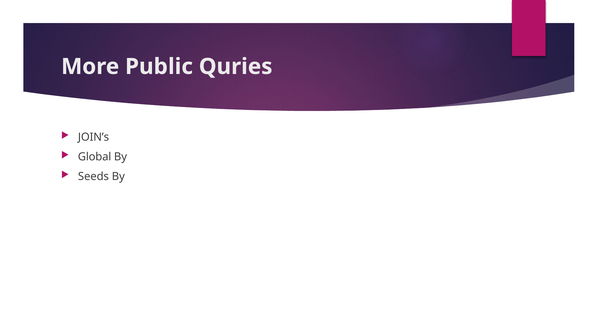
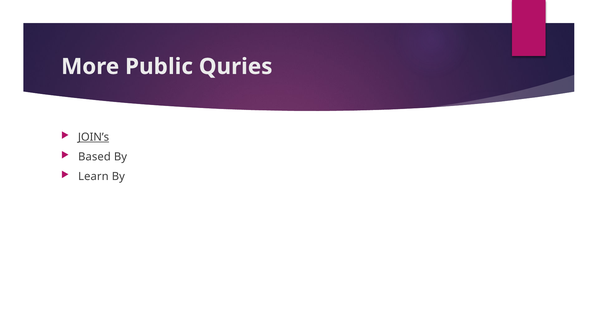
JOIN’s underline: none -> present
Global: Global -> Based
Seeds: Seeds -> Learn
